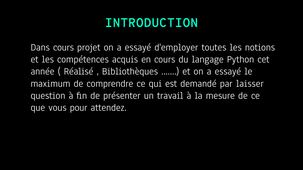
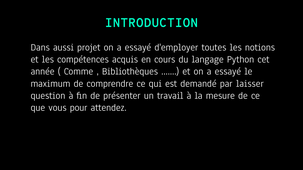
Dans cours: cours -> aussi
Réalisé: Réalisé -> Comme
